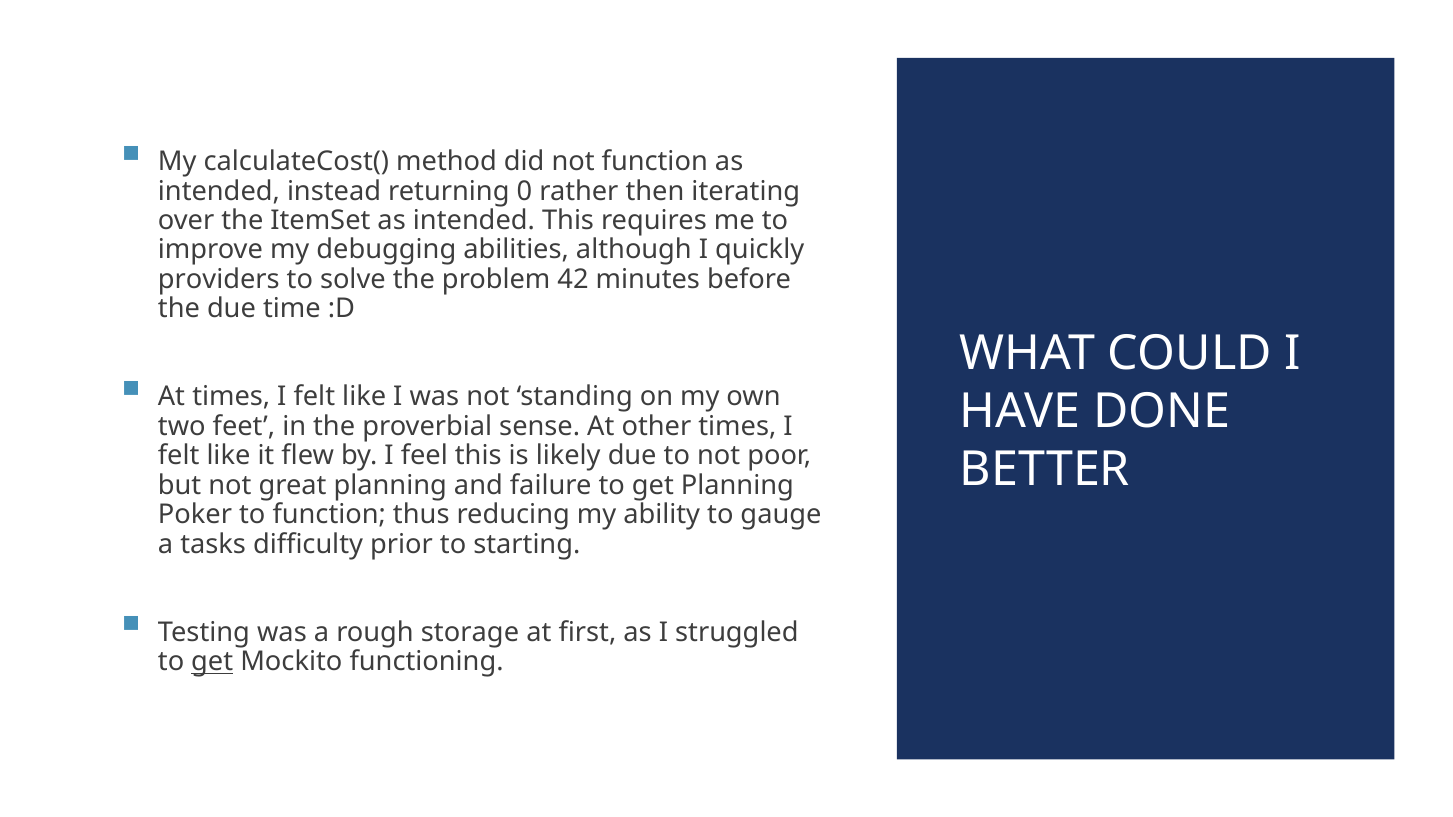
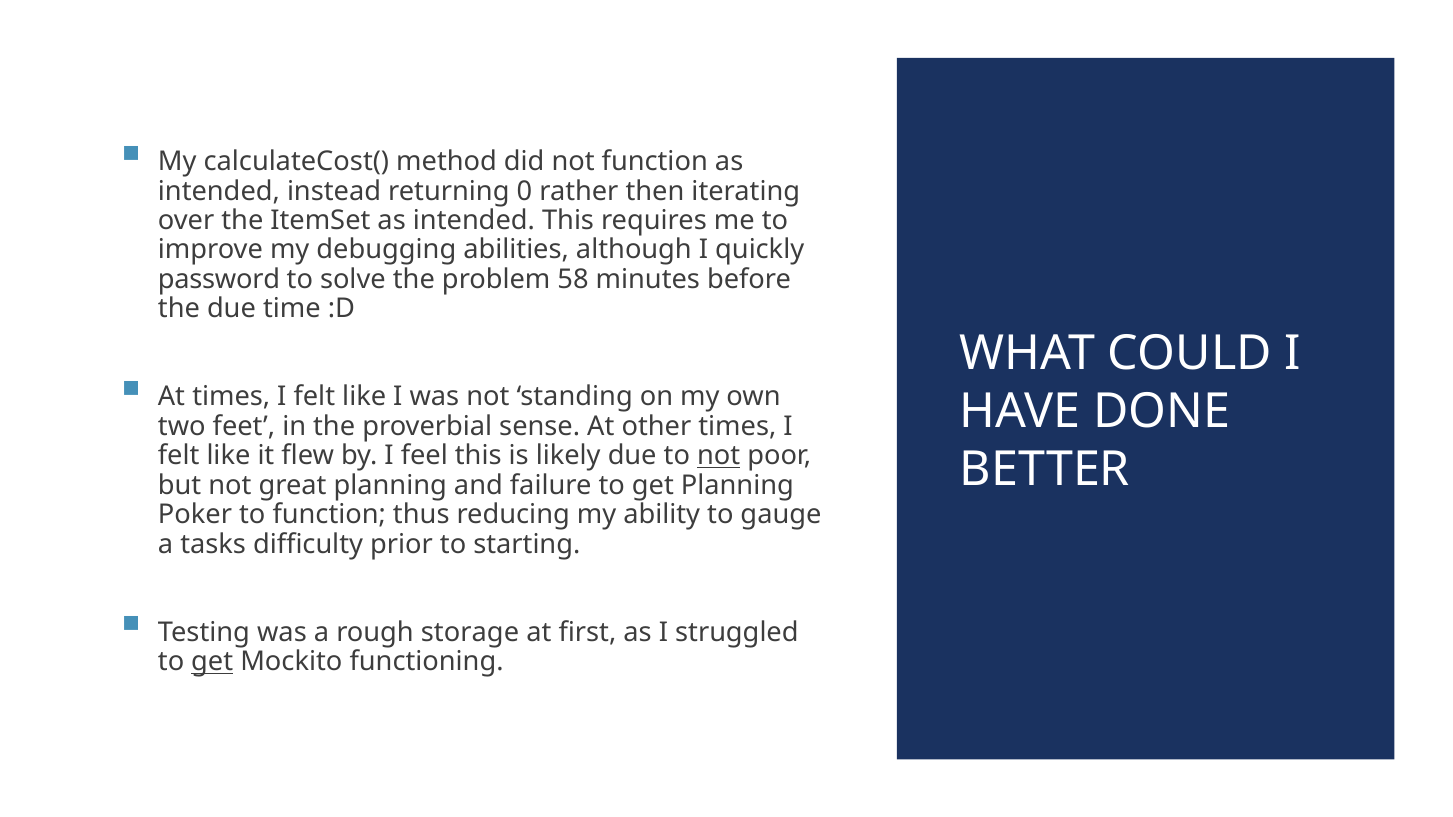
providers: providers -> password
42: 42 -> 58
not at (719, 456) underline: none -> present
